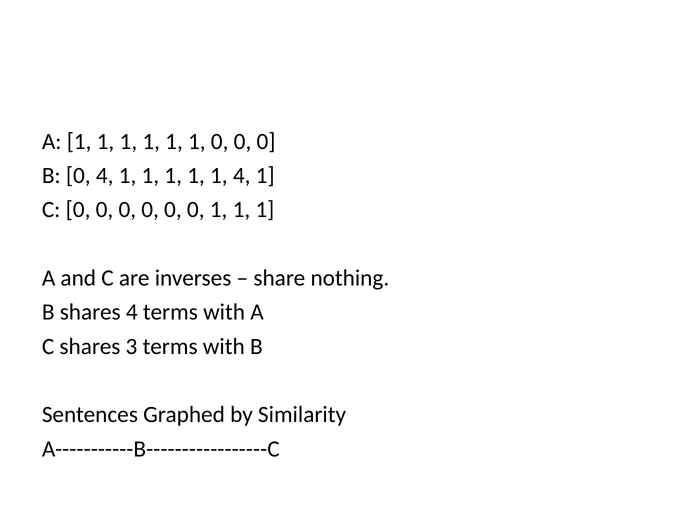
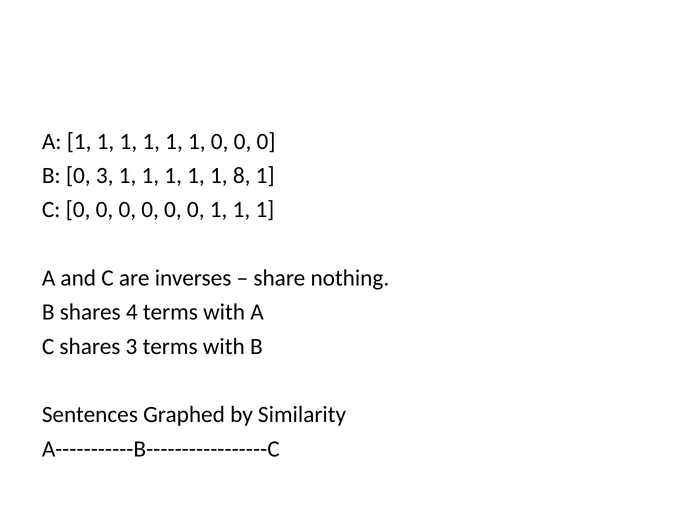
0 4: 4 -> 3
1 4: 4 -> 8
